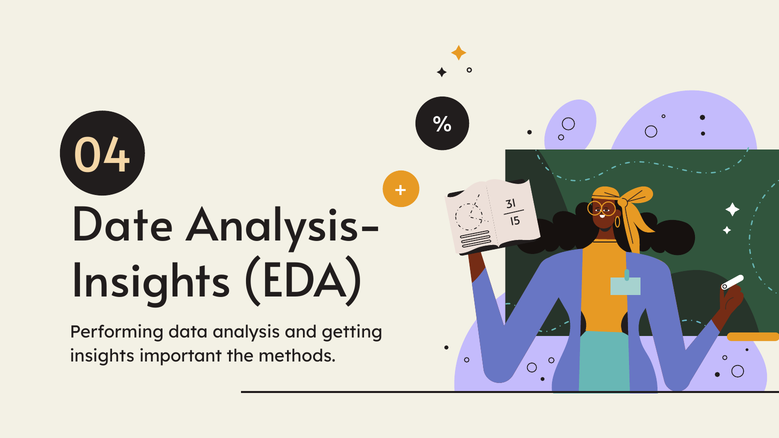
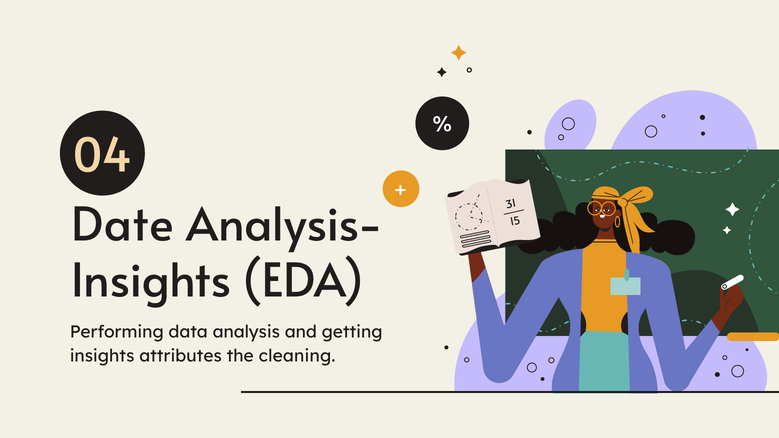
important: important -> attributes
methods: methods -> cleaning
